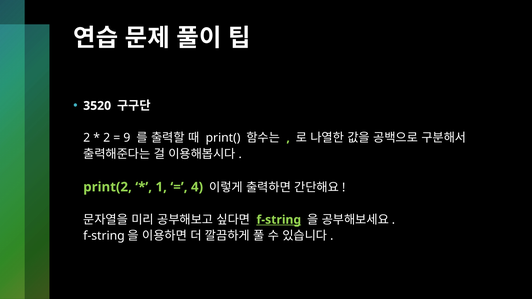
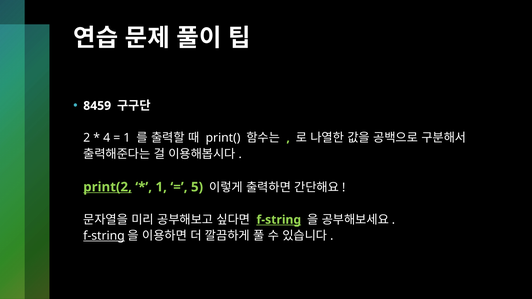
3520: 3520 -> 8459
2 at (107, 138): 2 -> 4
9 at (127, 138): 9 -> 1
print(2 underline: none -> present
4: 4 -> 5
f-string at (104, 236) underline: none -> present
